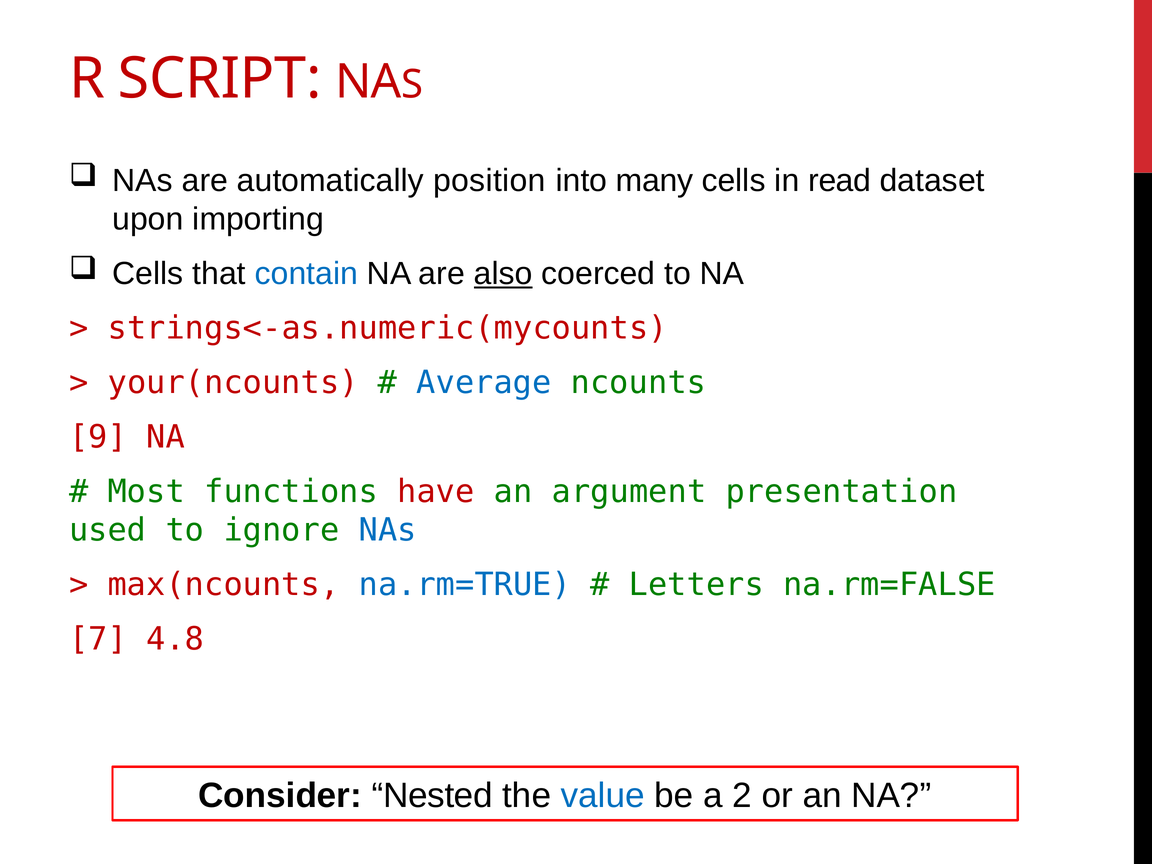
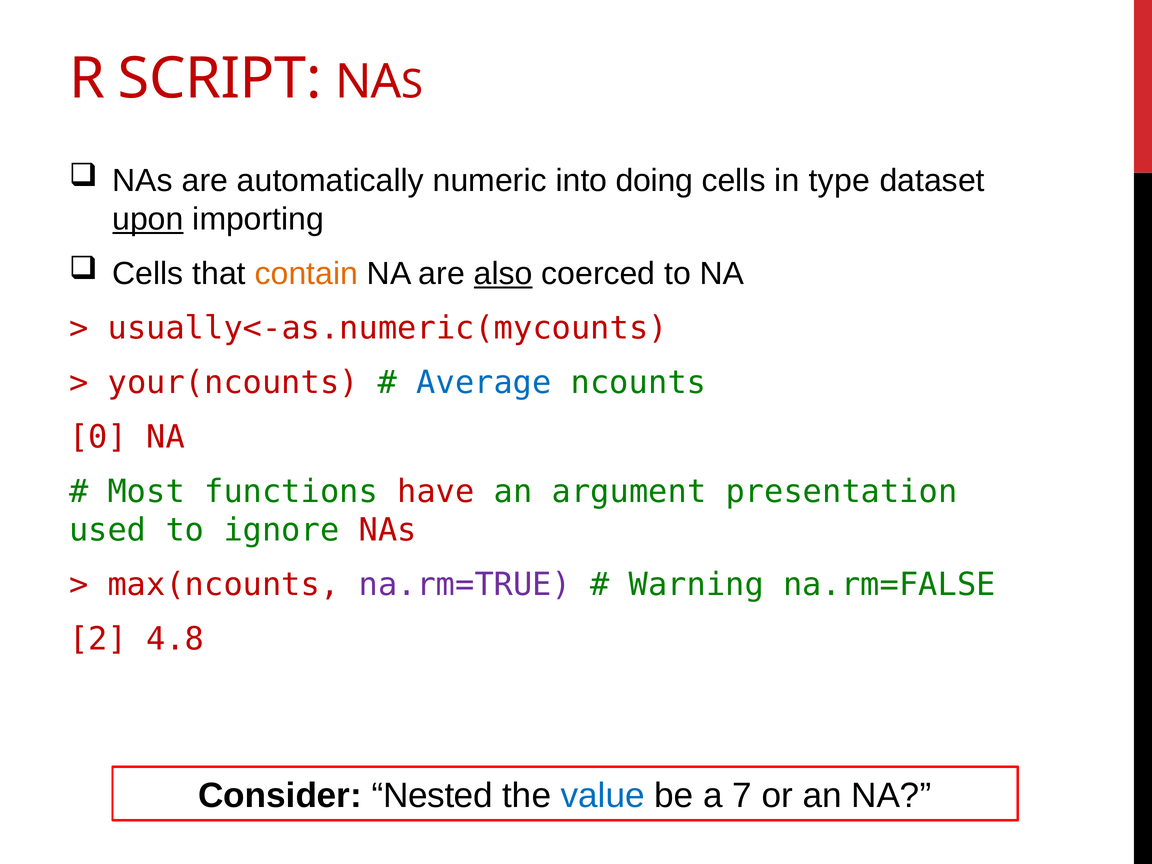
position: position -> numeric
many: many -> doing
read: read -> type
upon underline: none -> present
contain colour: blue -> orange
strings<-as.numeric(mycounts: strings<-as.numeric(mycounts -> usually<-as.numeric(mycounts
9: 9 -> 0
NAs at (388, 530) colour: blue -> red
na.rm=TRUE colour: blue -> purple
Letters: Letters -> Warning
7: 7 -> 2
2: 2 -> 7
